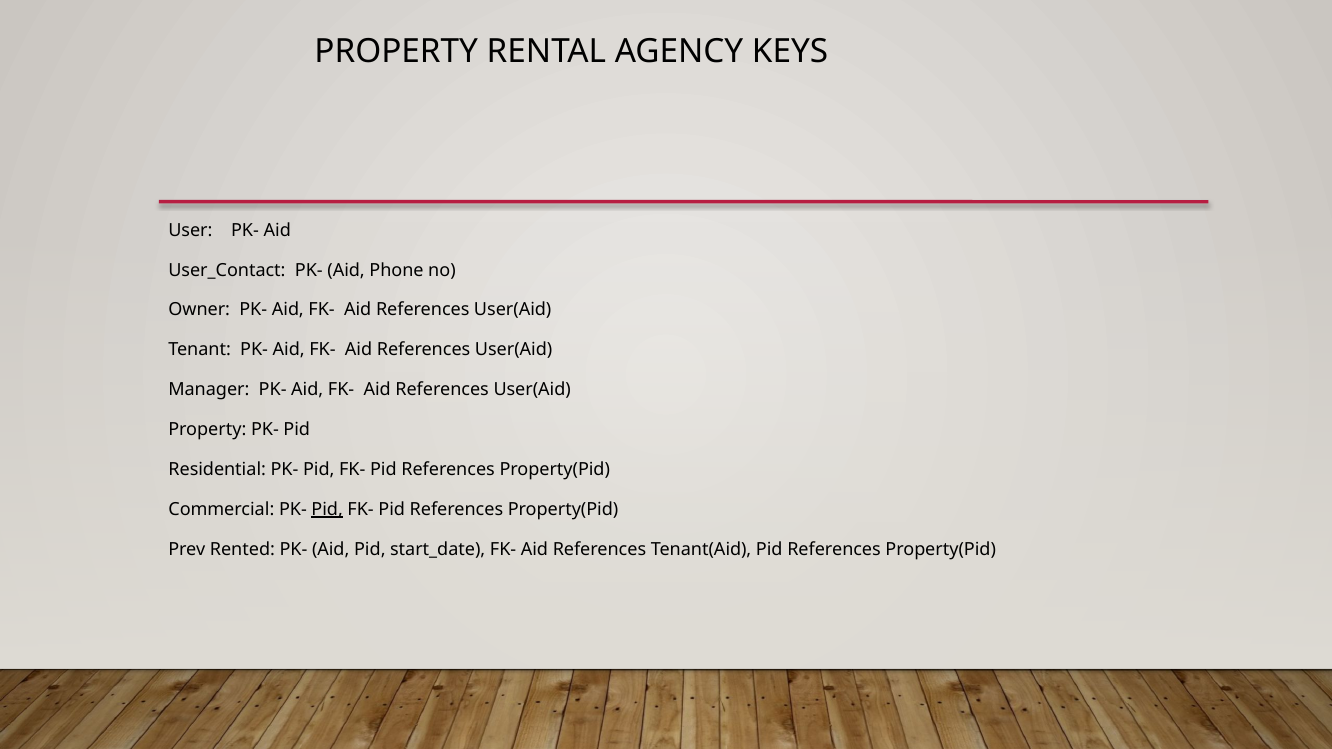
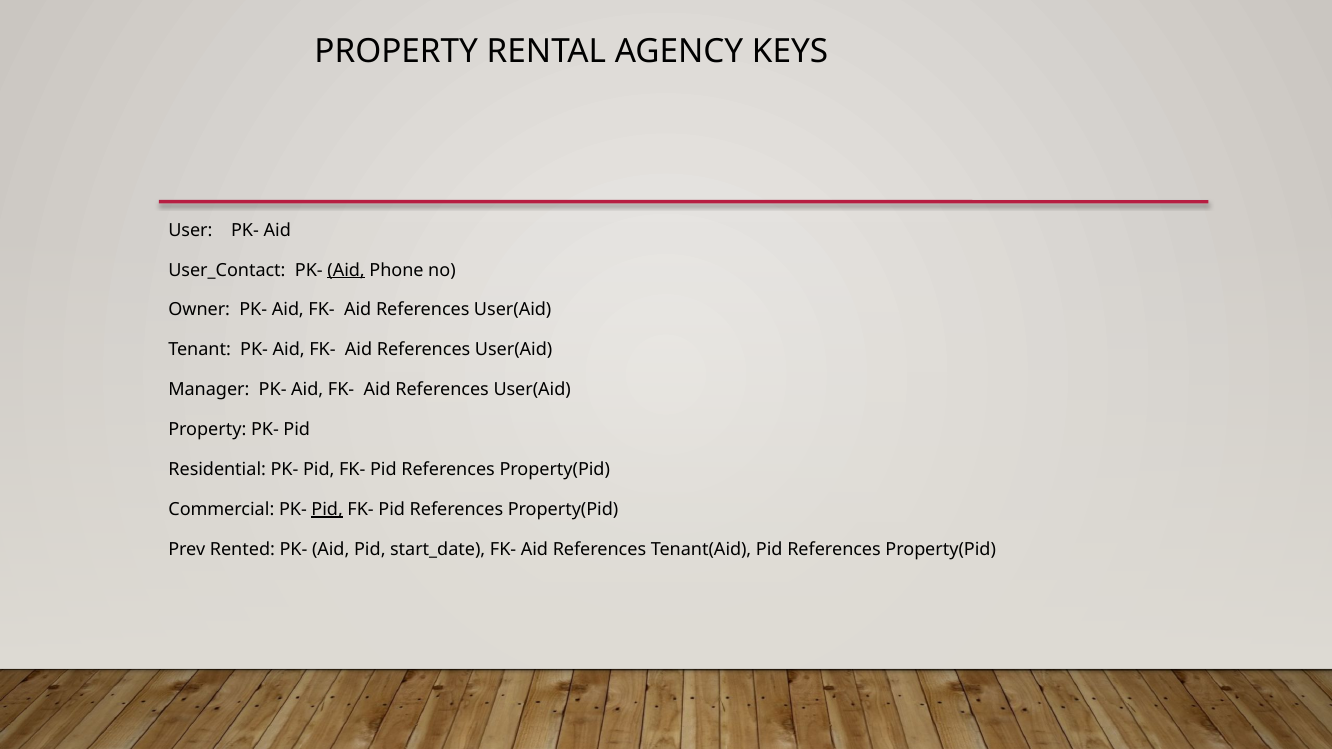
Aid at (346, 270) underline: none -> present
